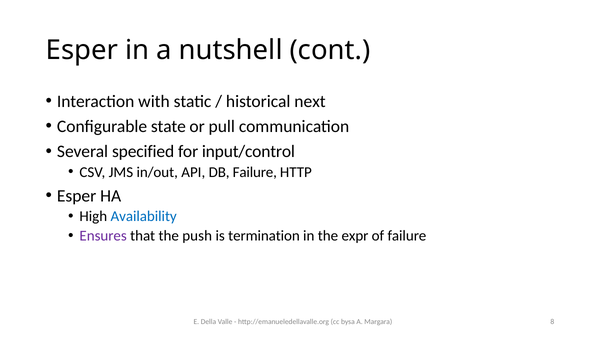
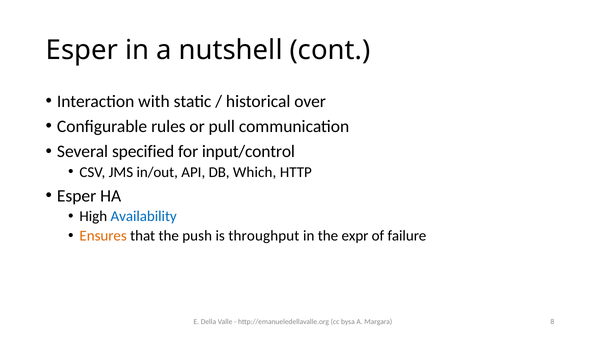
next: next -> over
state: state -> rules
DB Failure: Failure -> Which
Ensures colour: purple -> orange
termination: termination -> throughput
